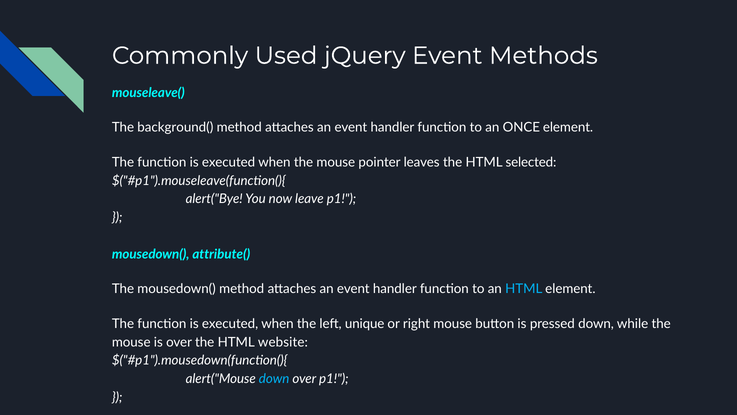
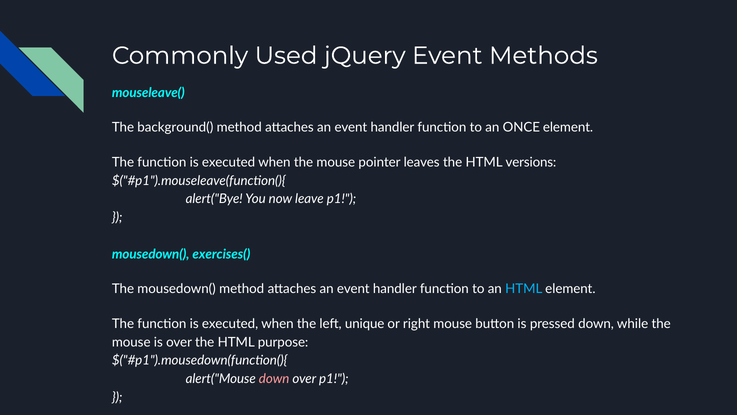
selected: selected -> versions
attribute(: attribute( -> exercises(
website: website -> purpose
down at (274, 379) colour: light blue -> pink
